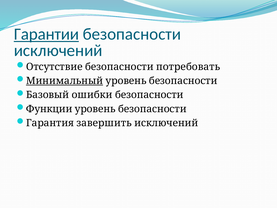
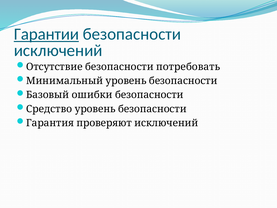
Минимальный underline: present -> none
Функции: Функции -> Средство
завершить: завершить -> проверяют
